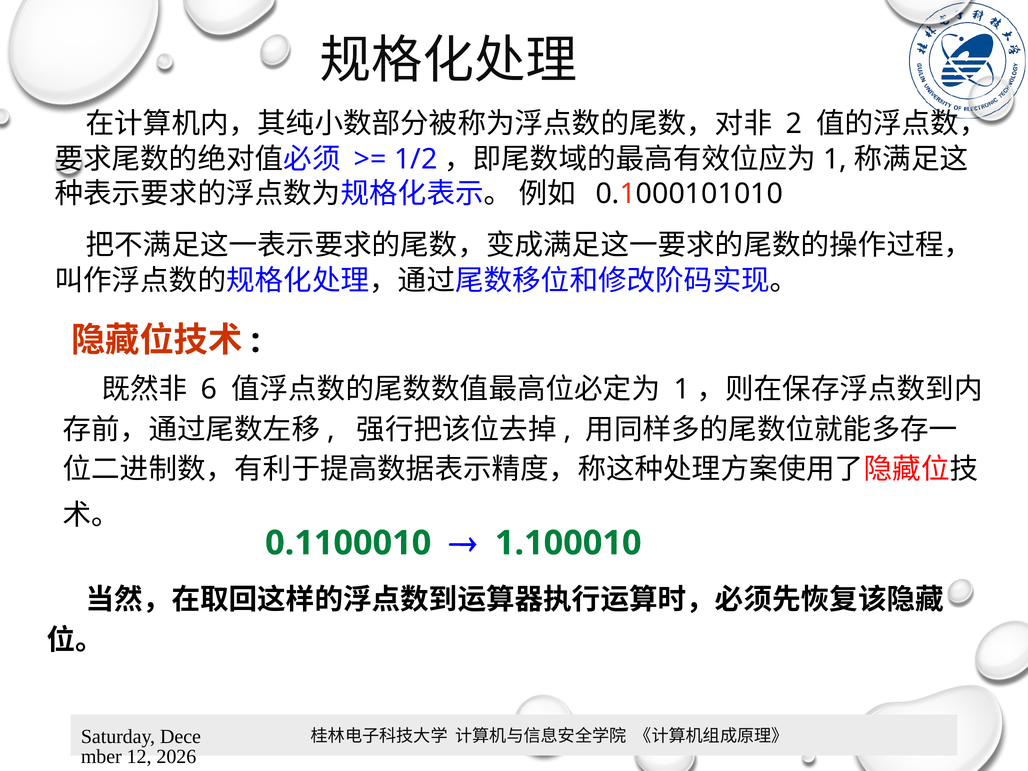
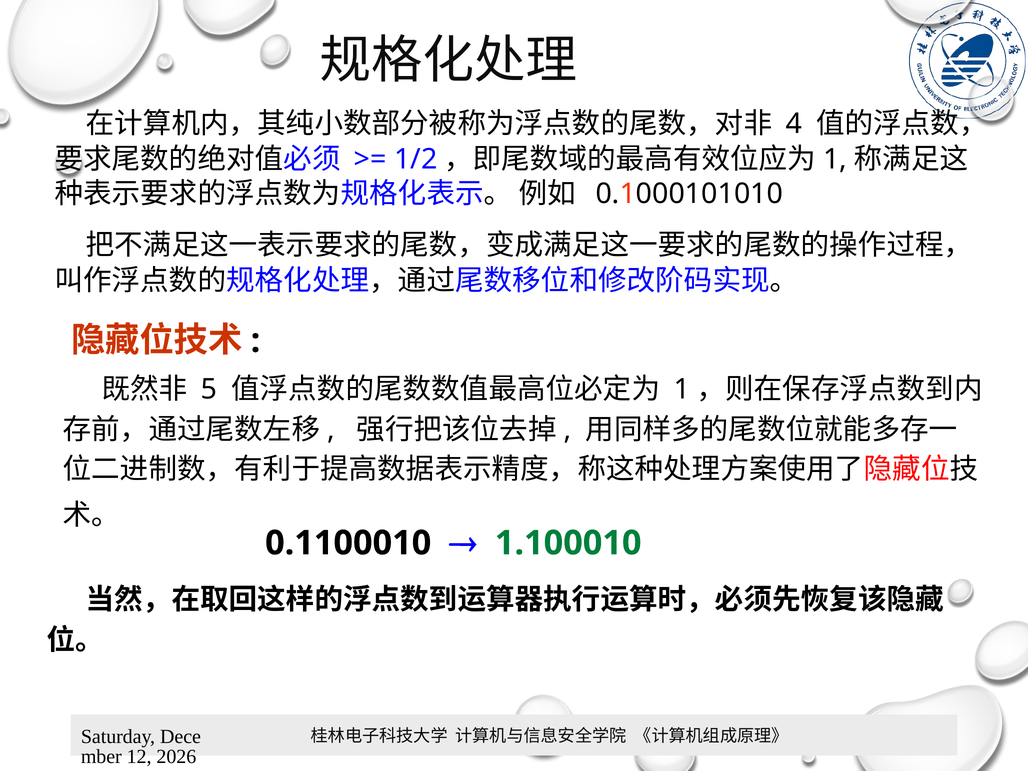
2: 2 -> 4
6: 6 -> 5
0.1100010 colour: green -> black
